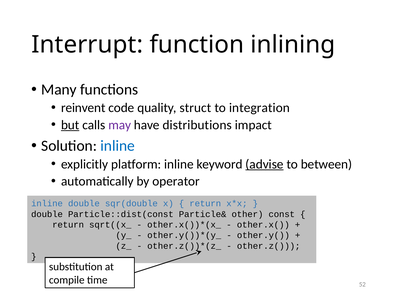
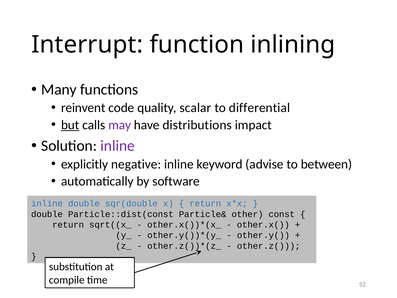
struct: struct -> scalar
integration: integration -> differential
inline at (118, 146) colour: blue -> purple
platform: platform -> negative
advise underline: present -> none
operator: operator -> software
